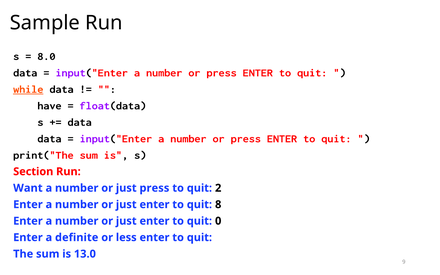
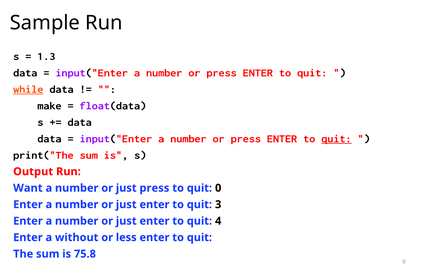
8.0: 8.0 -> 1.3
have: have -> make
quit at (336, 139) underline: none -> present
Section: Section -> Output
2: 2 -> 0
8: 8 -> 3
0: 0 -> 4
definite: definite -> without
13.0: 13.0 -> 75.8
